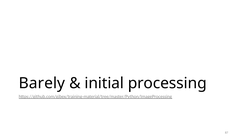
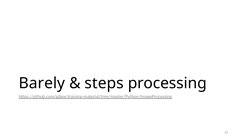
initial: initial -> steps
